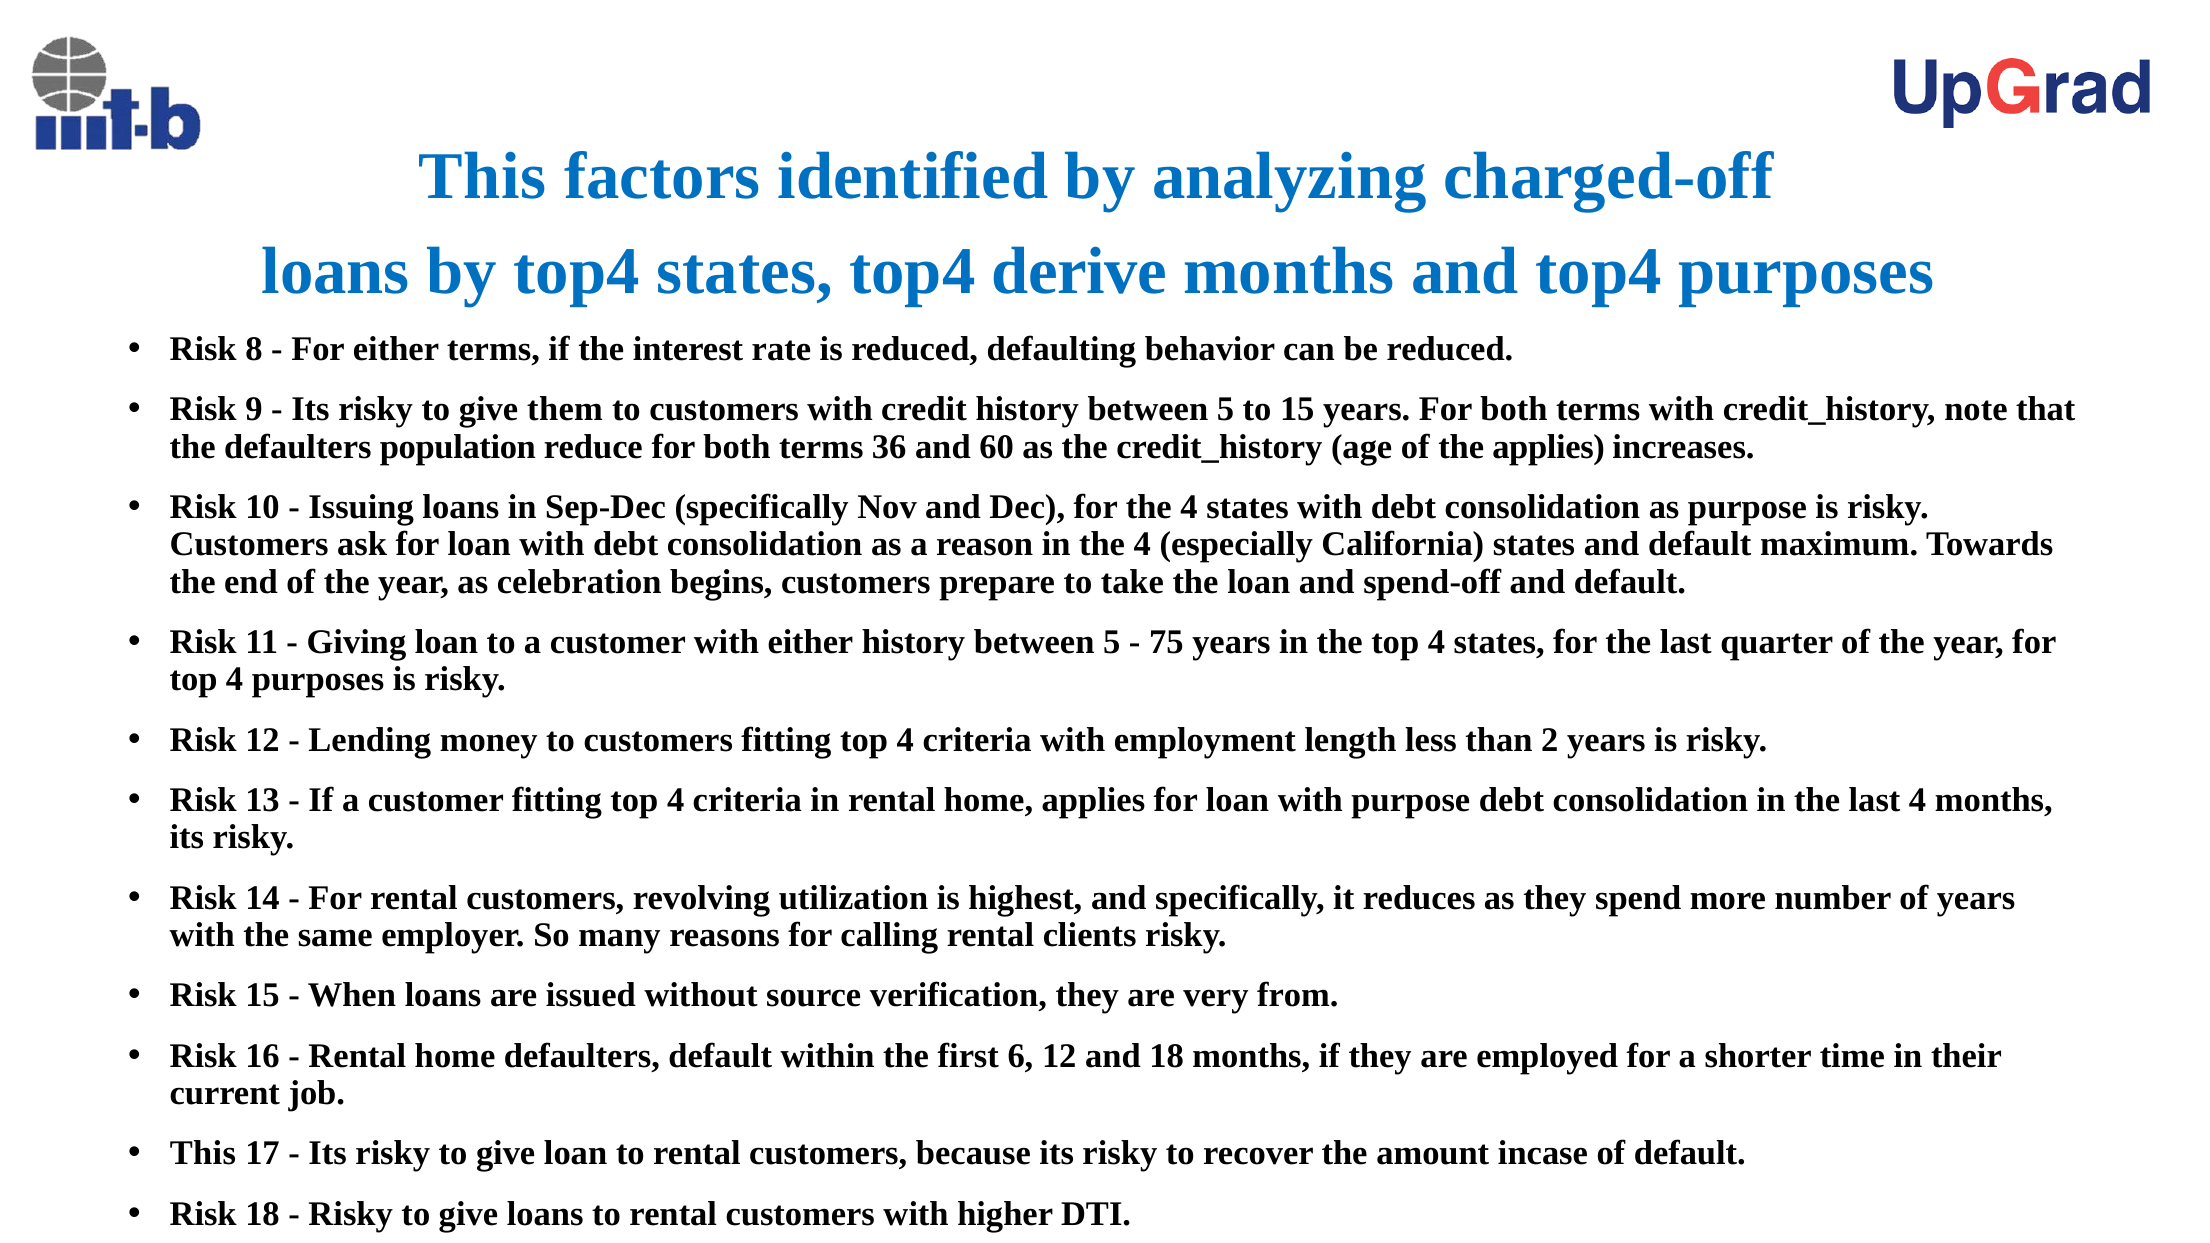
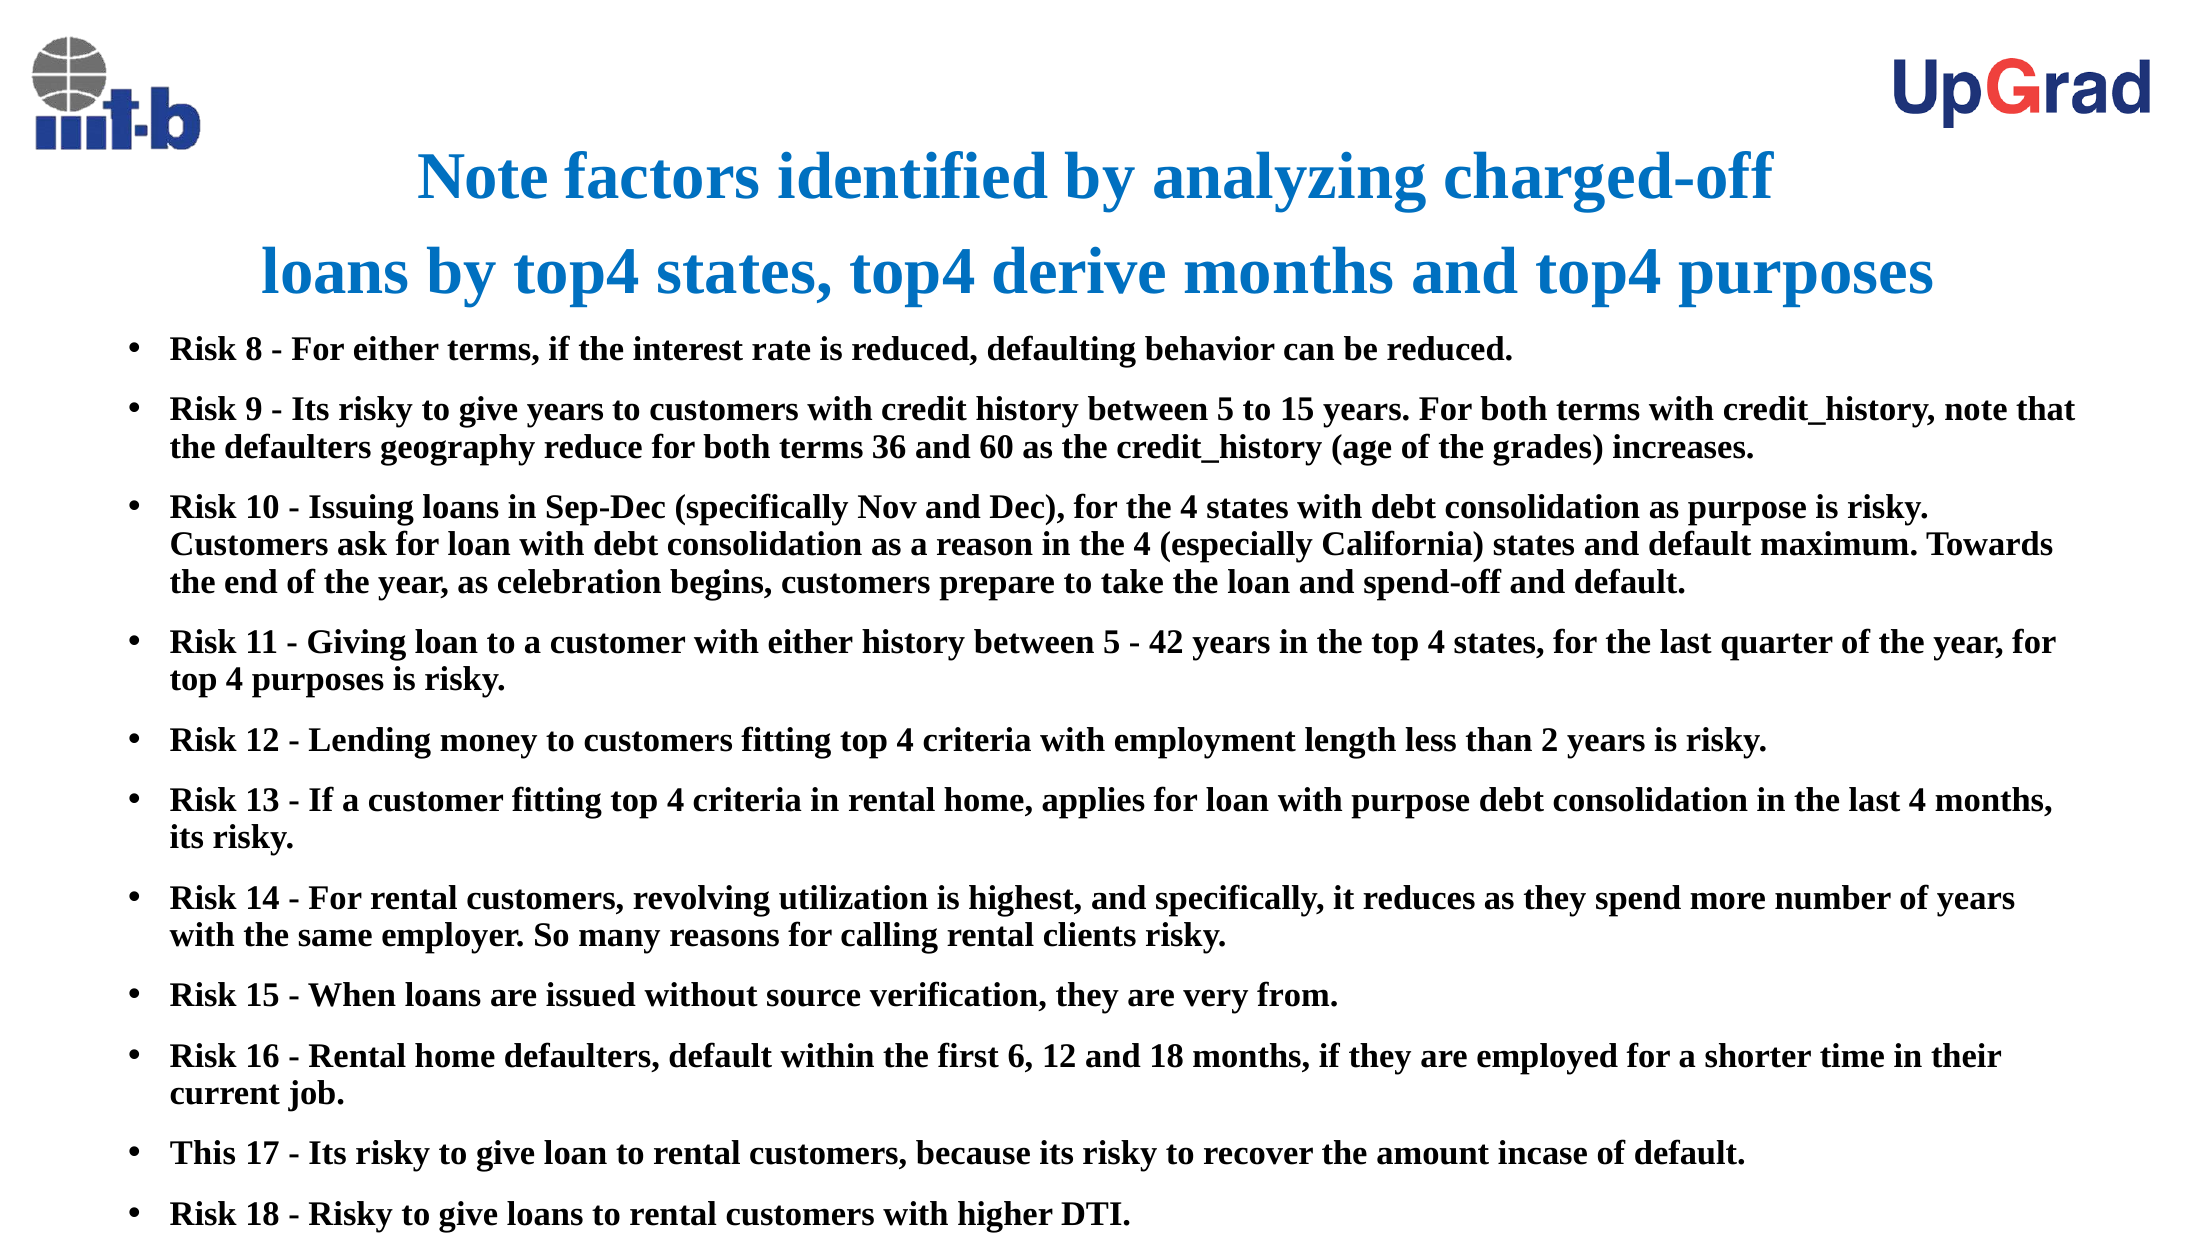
This at (482, 176): This -> Note
give them: them -> years
population: population -> geography
the applies: applies -> grades
75: 75 -> 42
